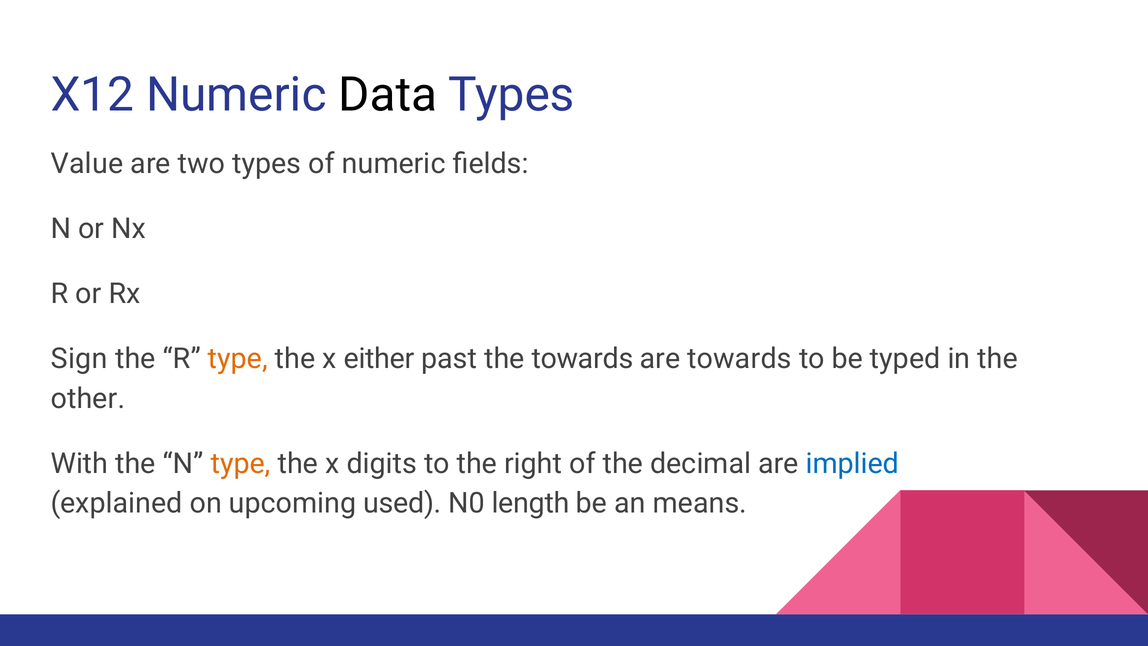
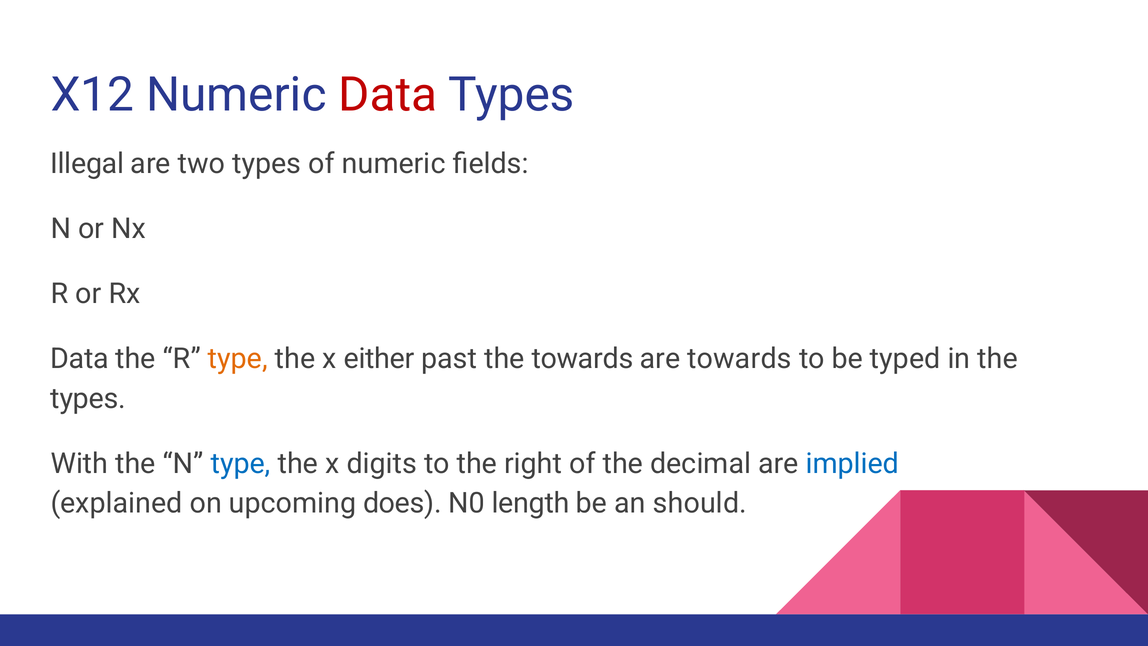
Data at (388, 95) colour: black -> red
Value: Value -> Illegal
Sign at (79, 359): Sign -> Data
other at (88, 398): other -> types
type at (241, 464) colour: orange -> blue
used: used -> does
means: means -> should
